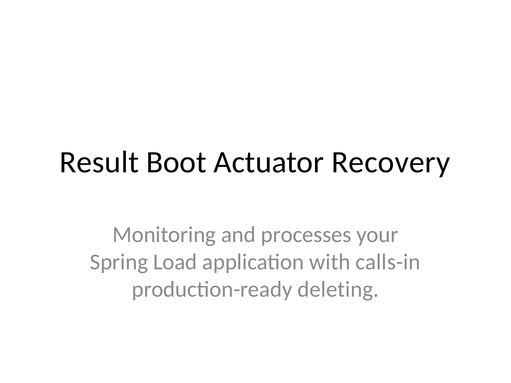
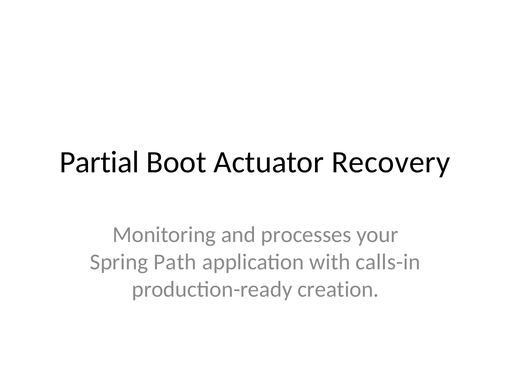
Result: Result -> Partial
Load: Load -> Path
deleting: deleting -> creation
